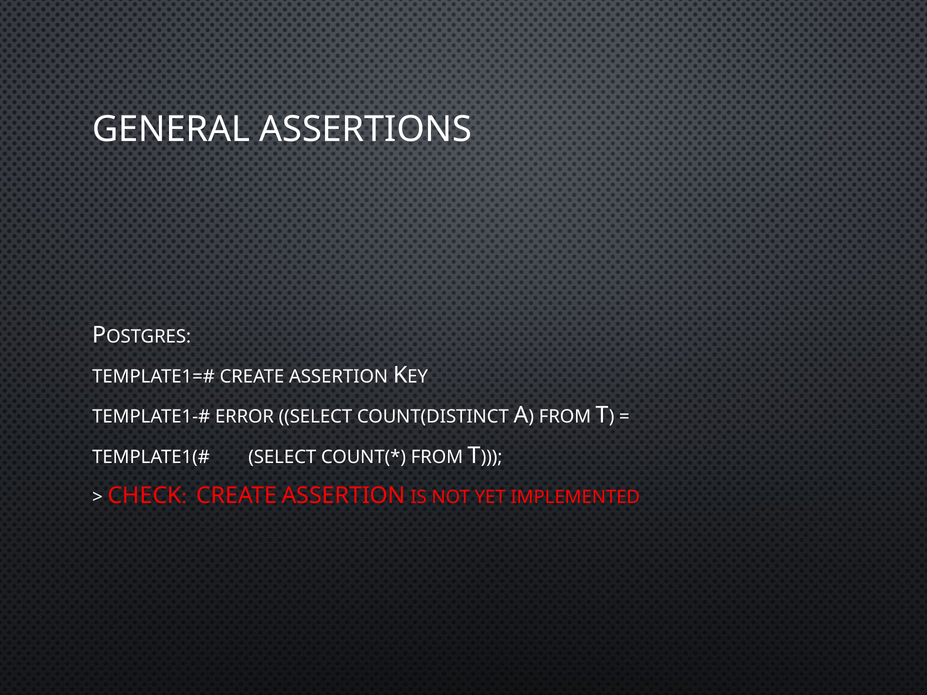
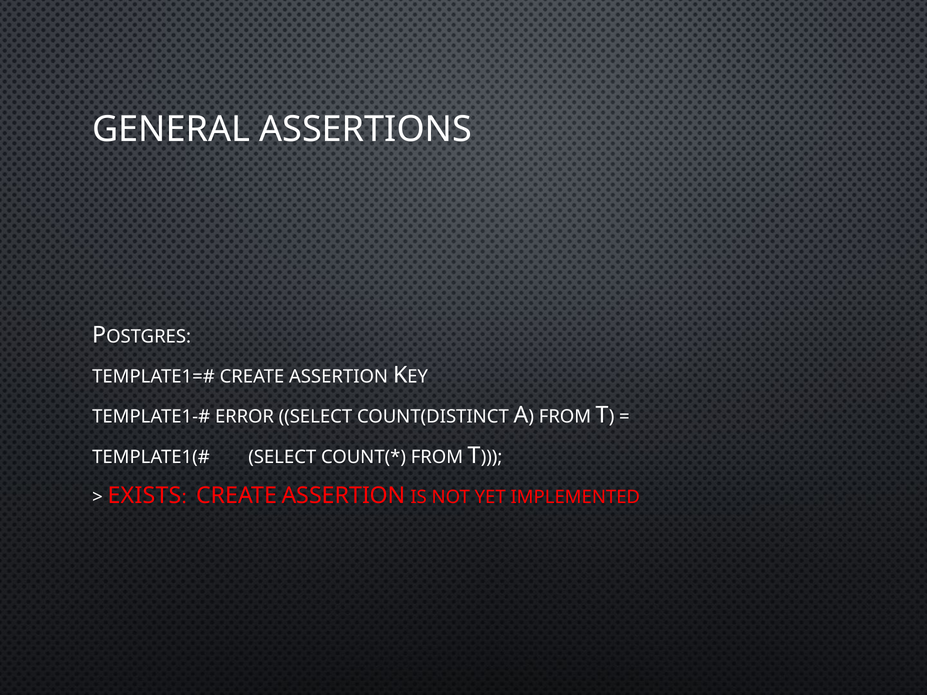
CHECK: CHECK -> EXISTS
